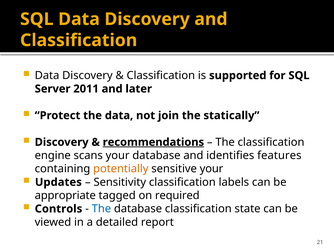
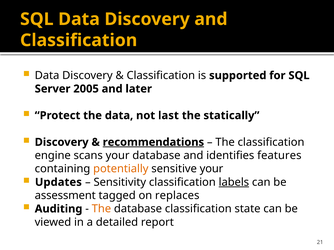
2011: 2011 -> 2005
join: join -> last
labels underline: none -> present
appropriate: appropriate -> assessment
required: required -> replaces
Controls: Controls -> Auditing
The at (101, 209) colour: blue -> orange
